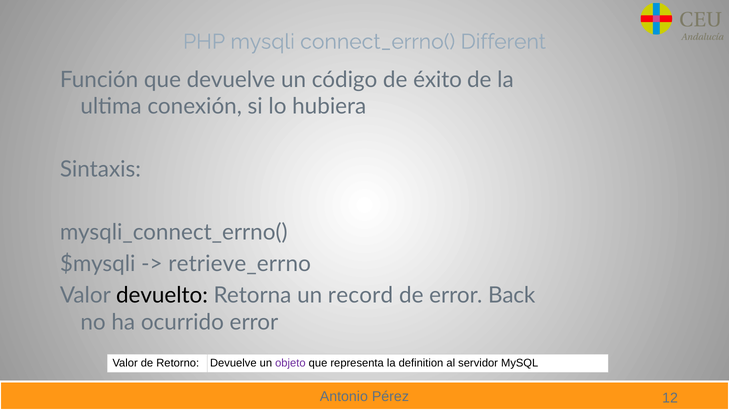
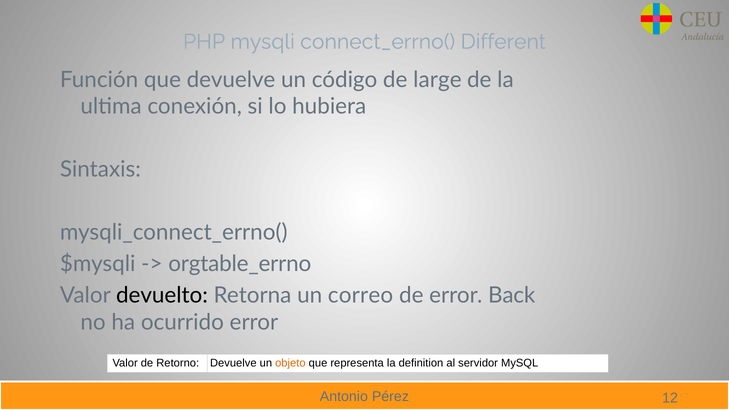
éxito: éxito -> large
retrieve_errno: retrieve_errno -> orgtable_errno
record: record -> correo
objeto colour: purple -> orange
